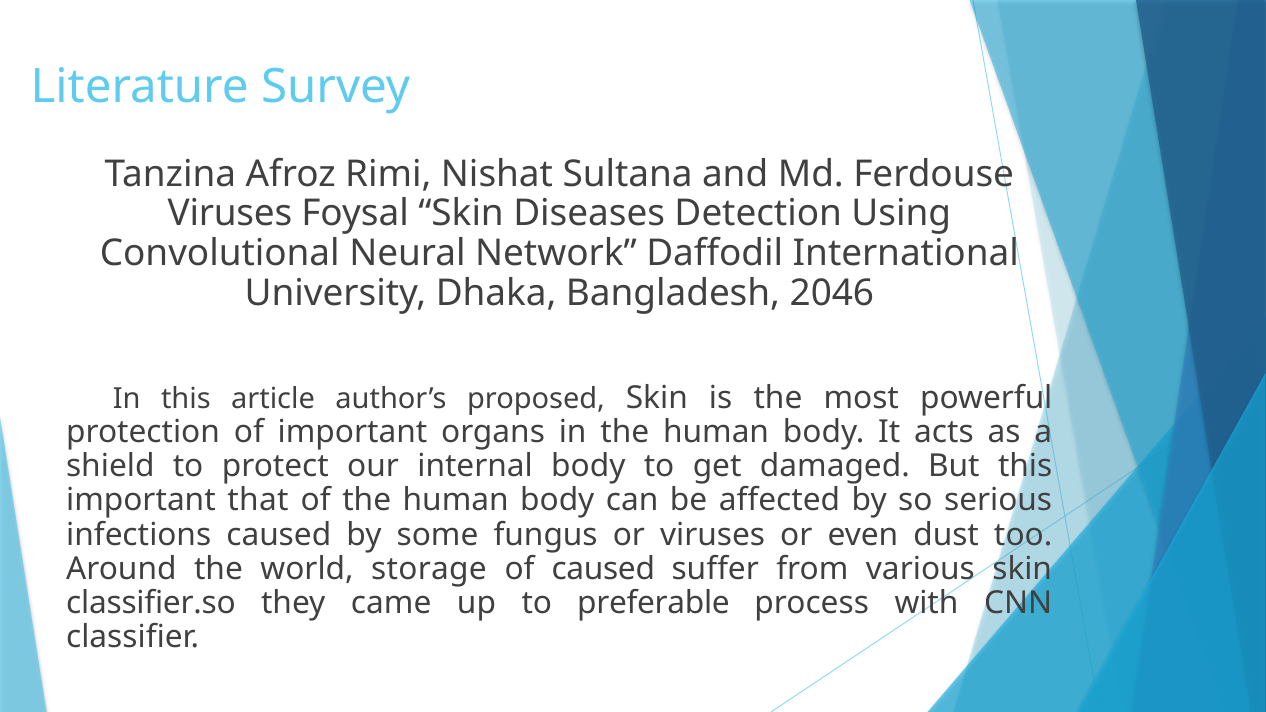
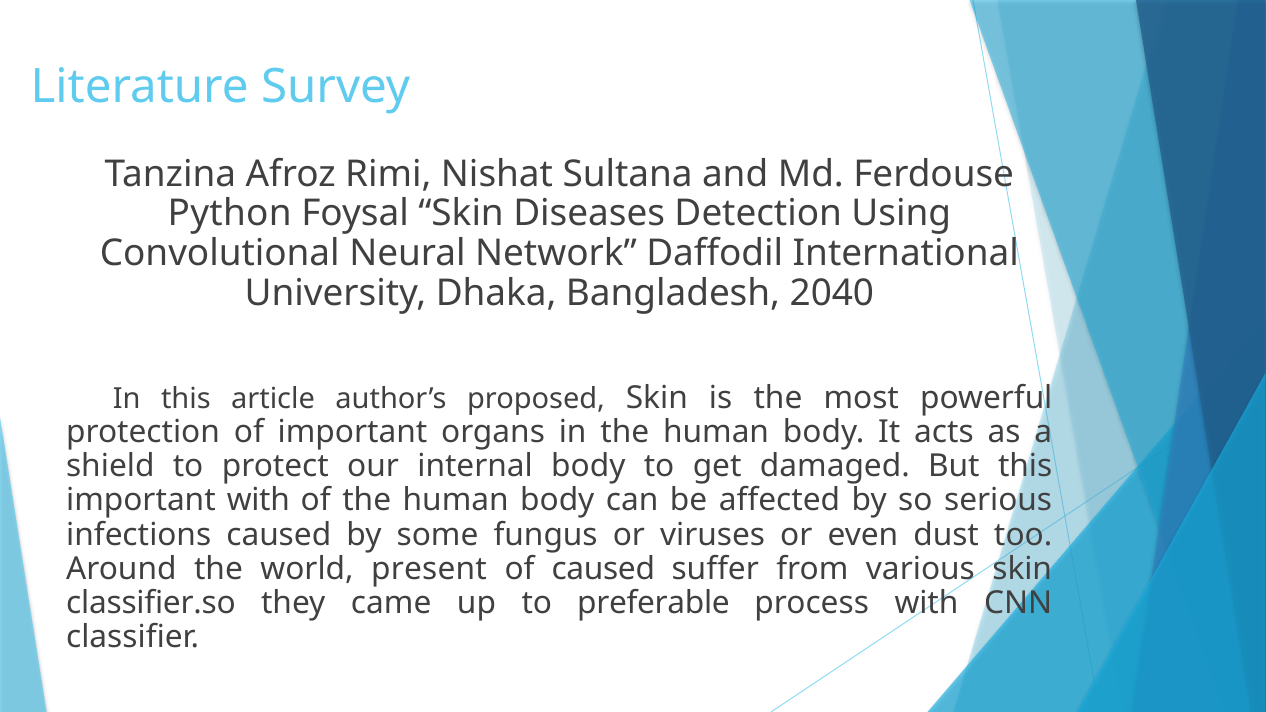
Viruses at (230, 214): Viruses -> Python
2046: 2046 -> 2040
important that: that -> with
storage: storage -> present
